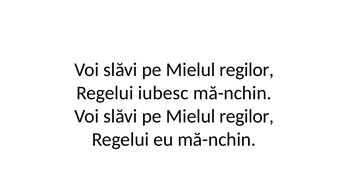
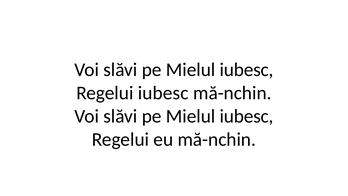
regilor at (247, 70): regilor -> iubesc
regilor at (247, 116): regilor -> iubesc
